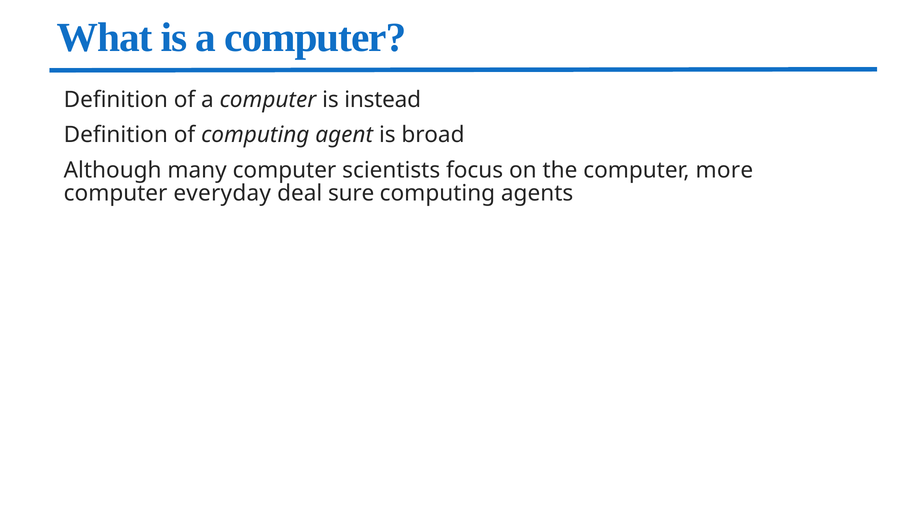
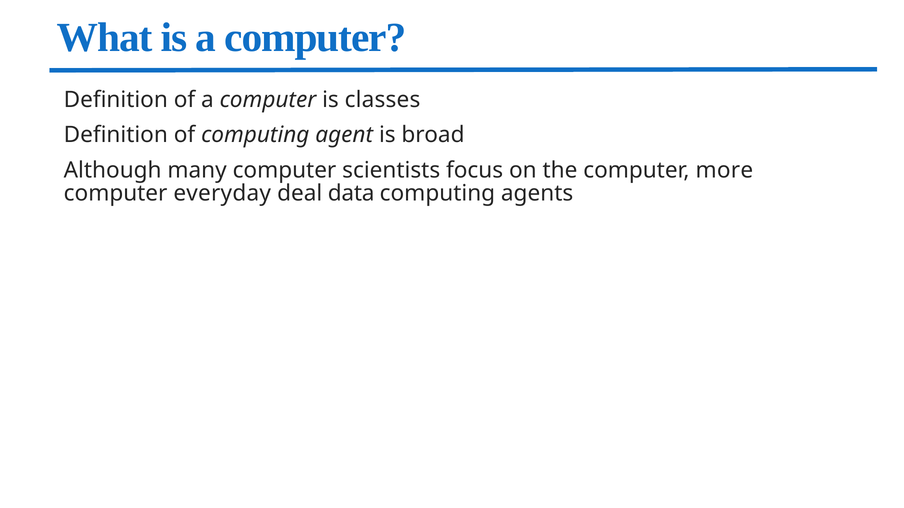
instead: instead -> classes
sure: sure -> data
